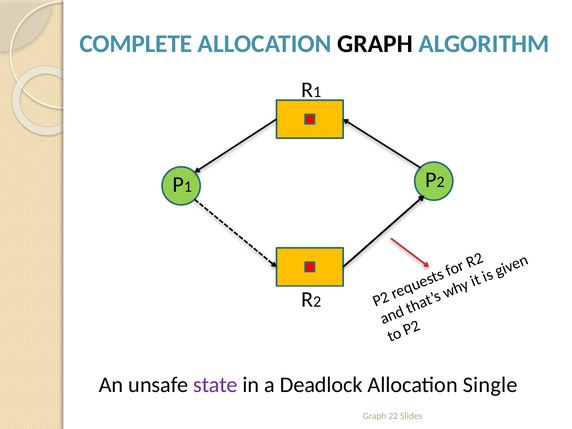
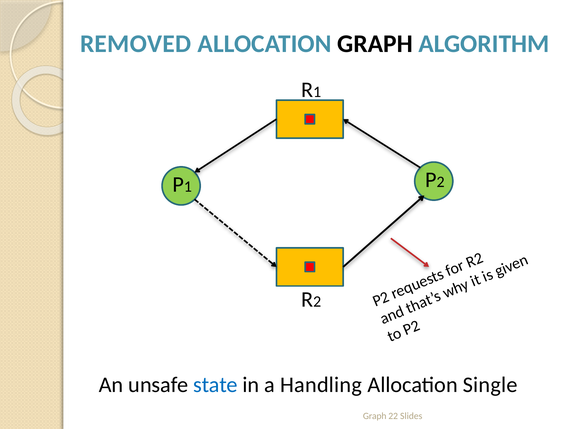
COMPLETE: COMPLETE -> REMOVED
state colour: purple -> blue
Deadlock: Deadlock -> Handling
